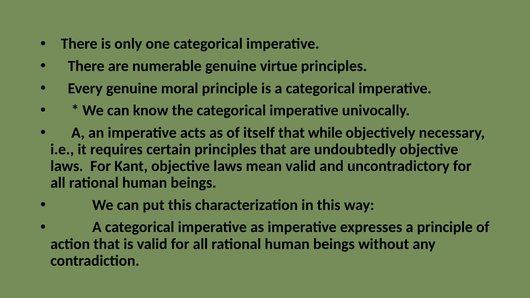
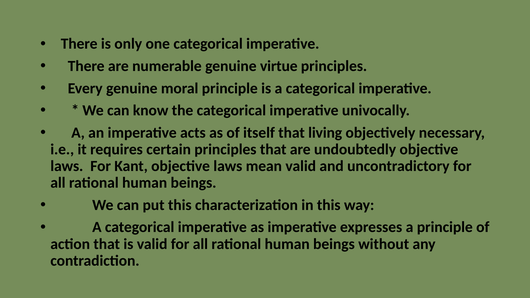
while: while -> living
